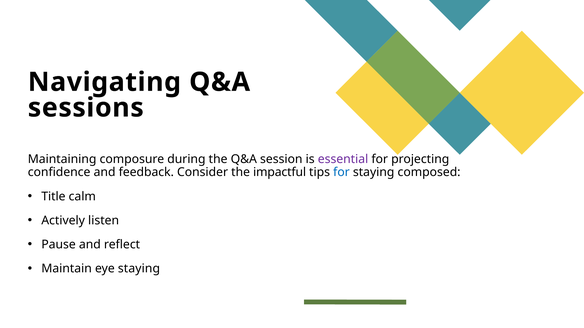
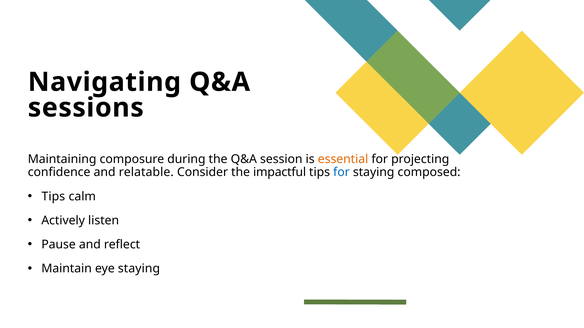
essential colour: purple -> orange
feedback: feedback -> relatable
Title at (53, 197): Title -> Tips
